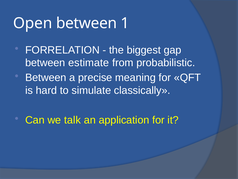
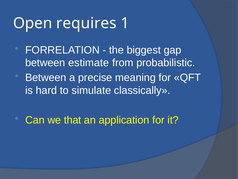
Open between: between -> requires
talk: talk -> that
